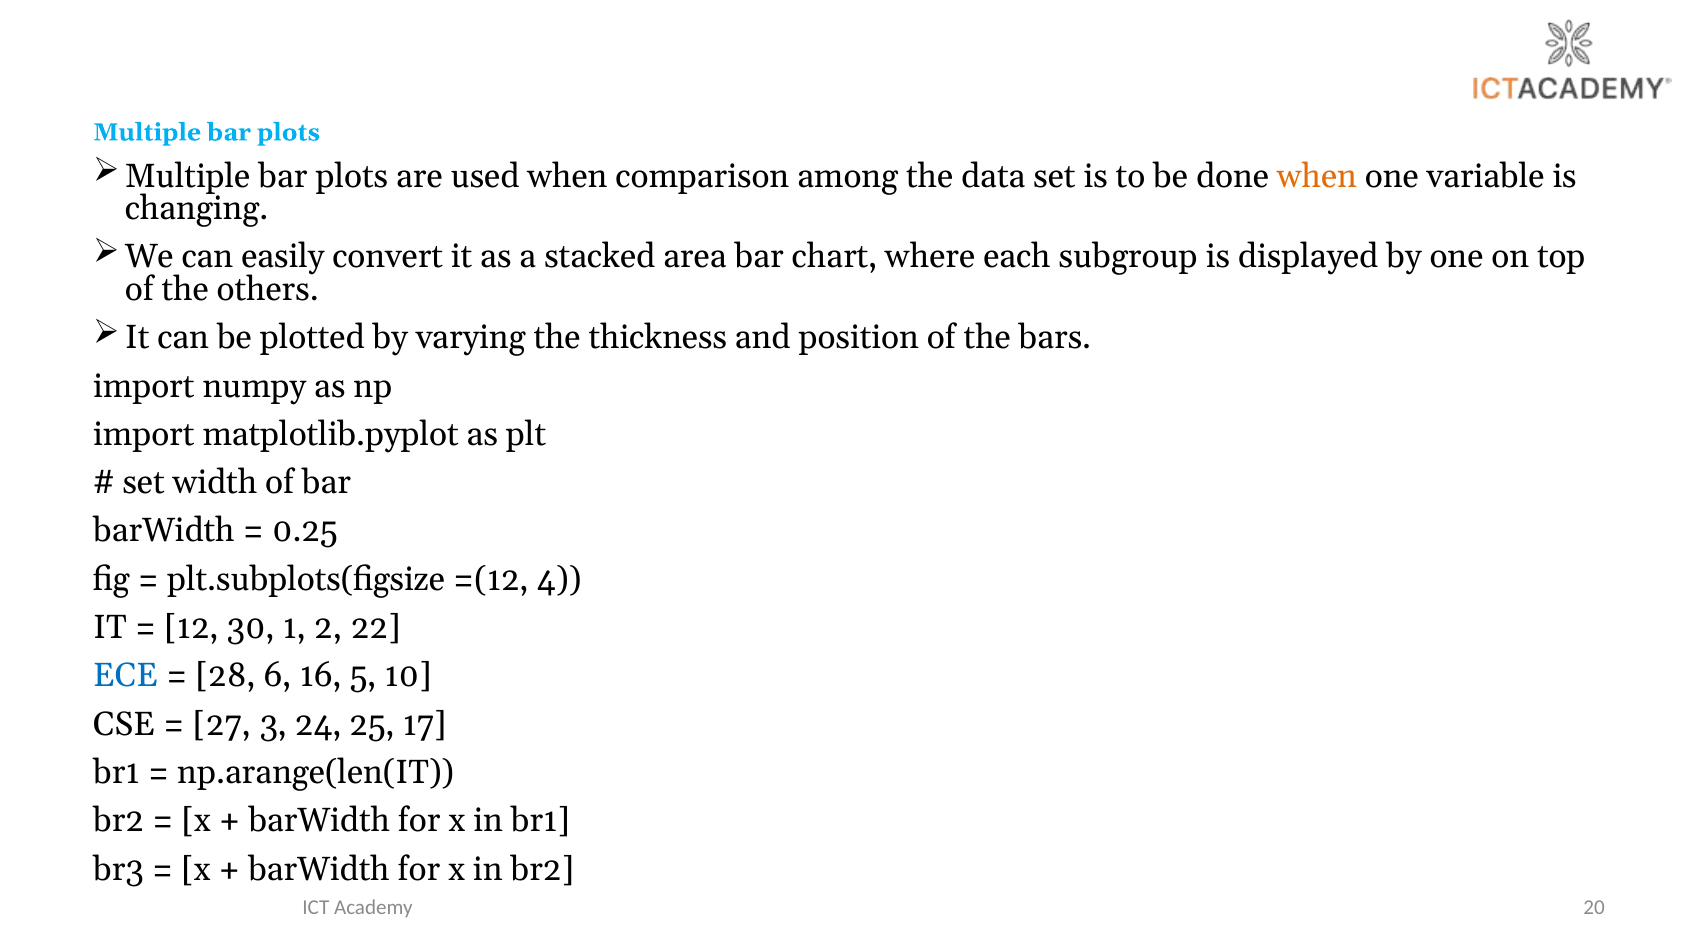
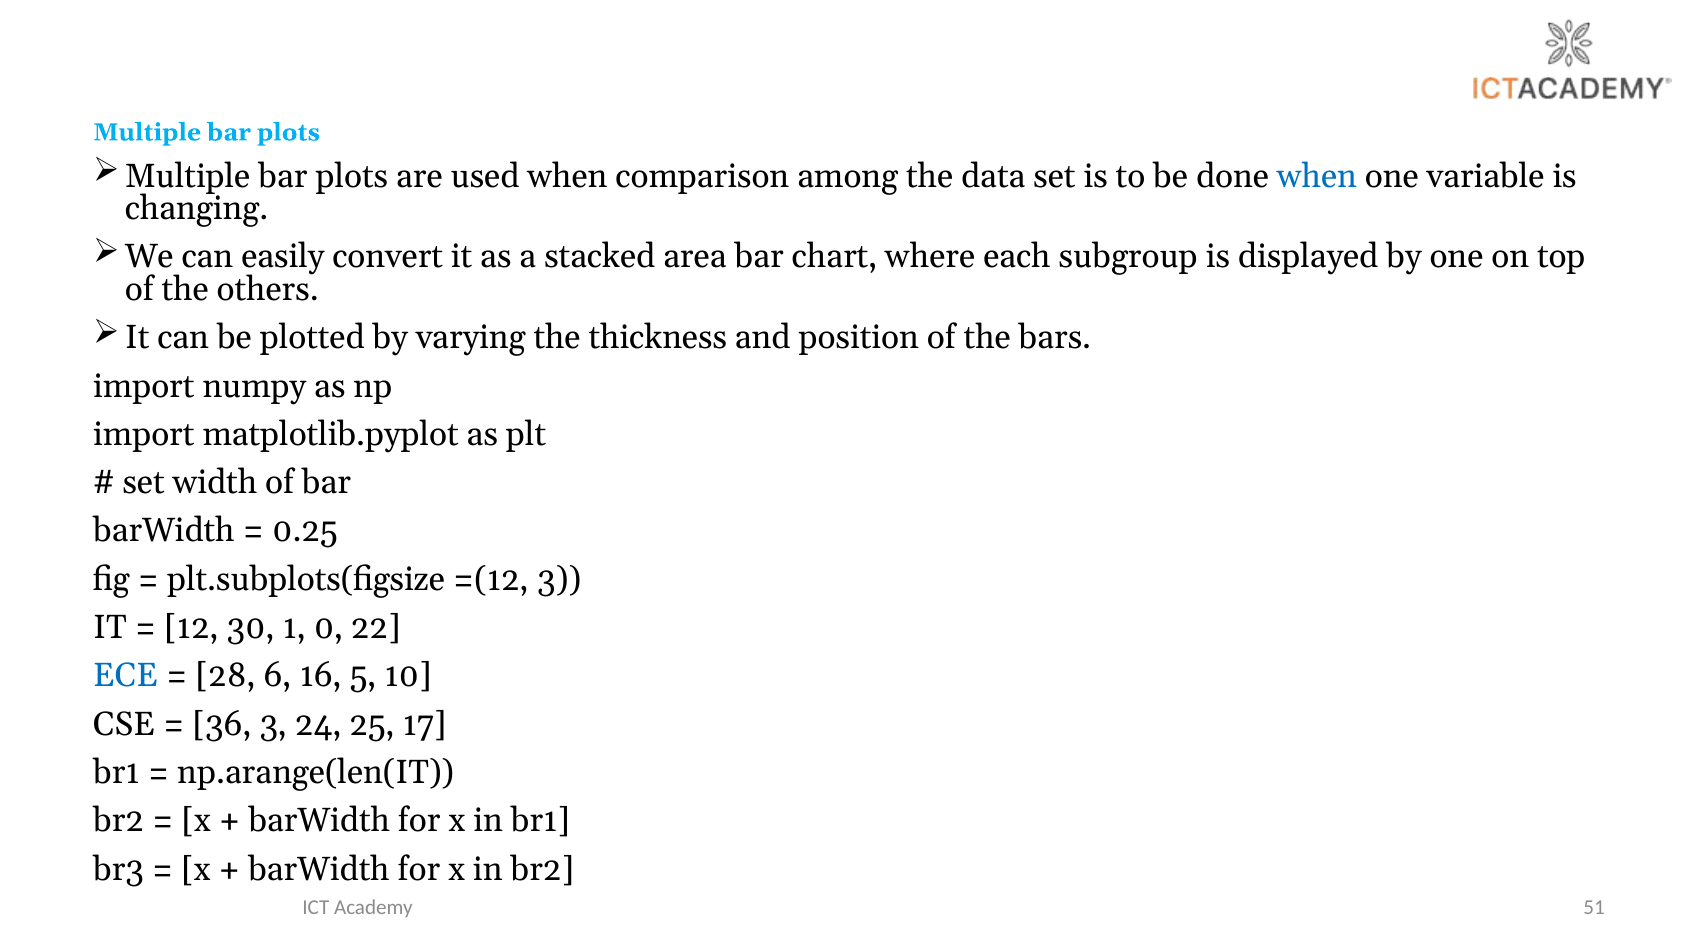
when at (1317, 176) colour: orange -> blue
=(12 4: 4 -> 3
2: 2 -> 0
27: 27 -> 36
20: 20 -> 51
